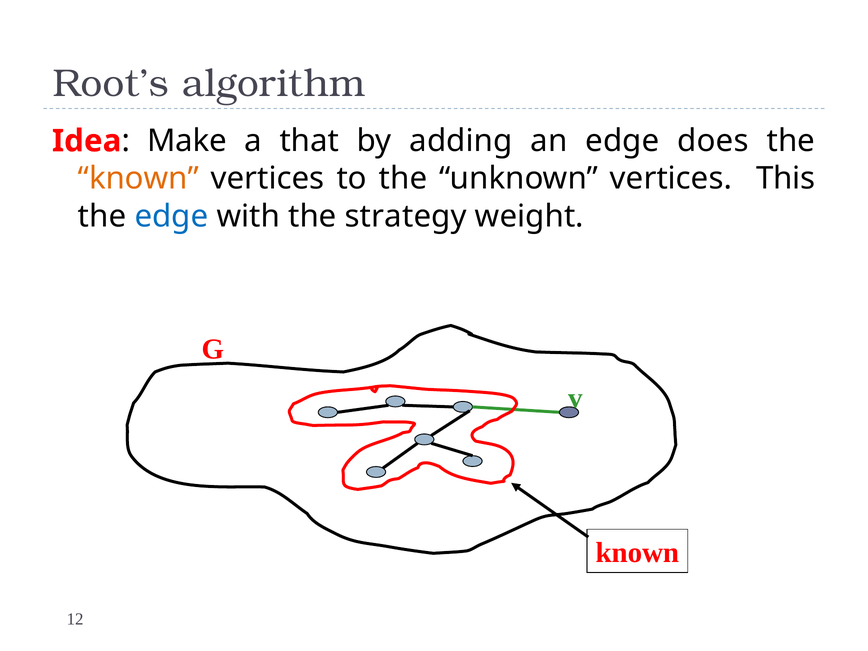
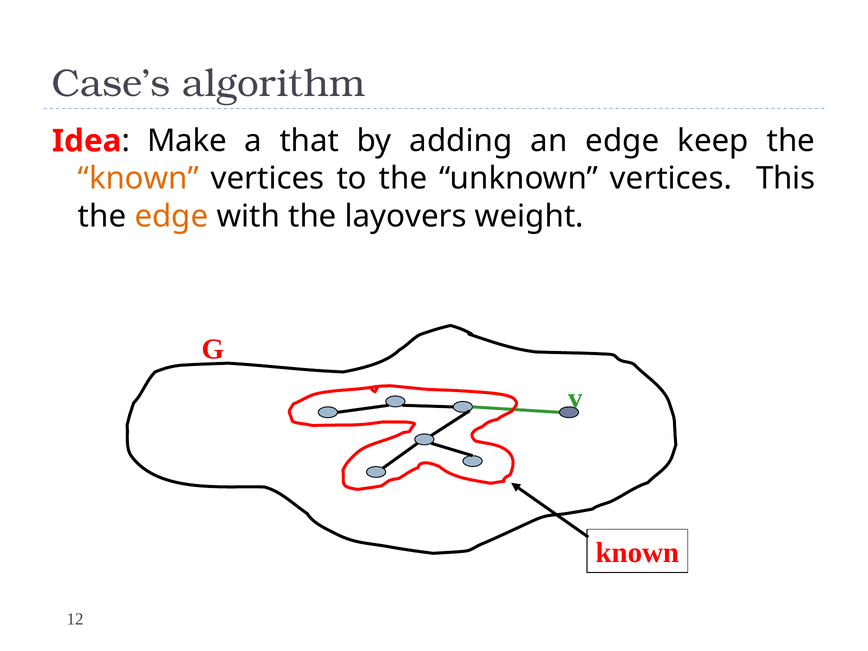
Root’s: Root’s -> Case’s
does: does -> keep
edge at (171, 216) colour: blue -> orange
strategy: strategy -> layovers
